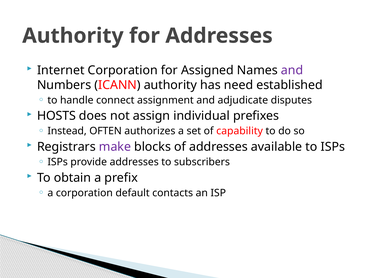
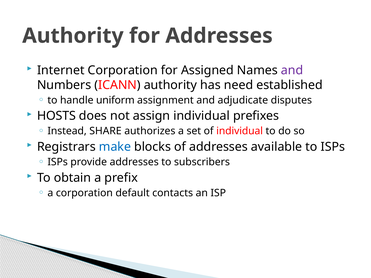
connect: connect -> uniform
OFTEN: OFTEN -> SHARE
of capability: capability -> individual
make colour: purple -> blue
